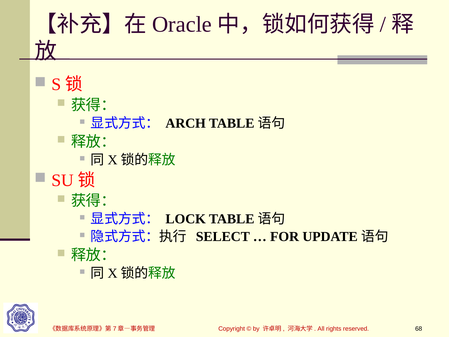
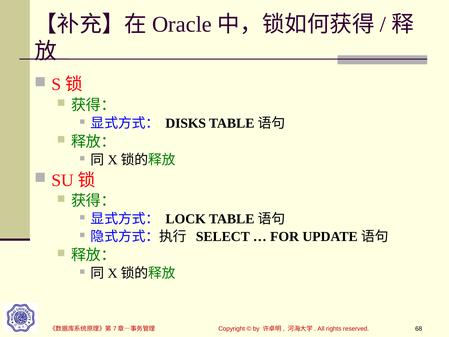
ARCH: ARCH -> DISKS
